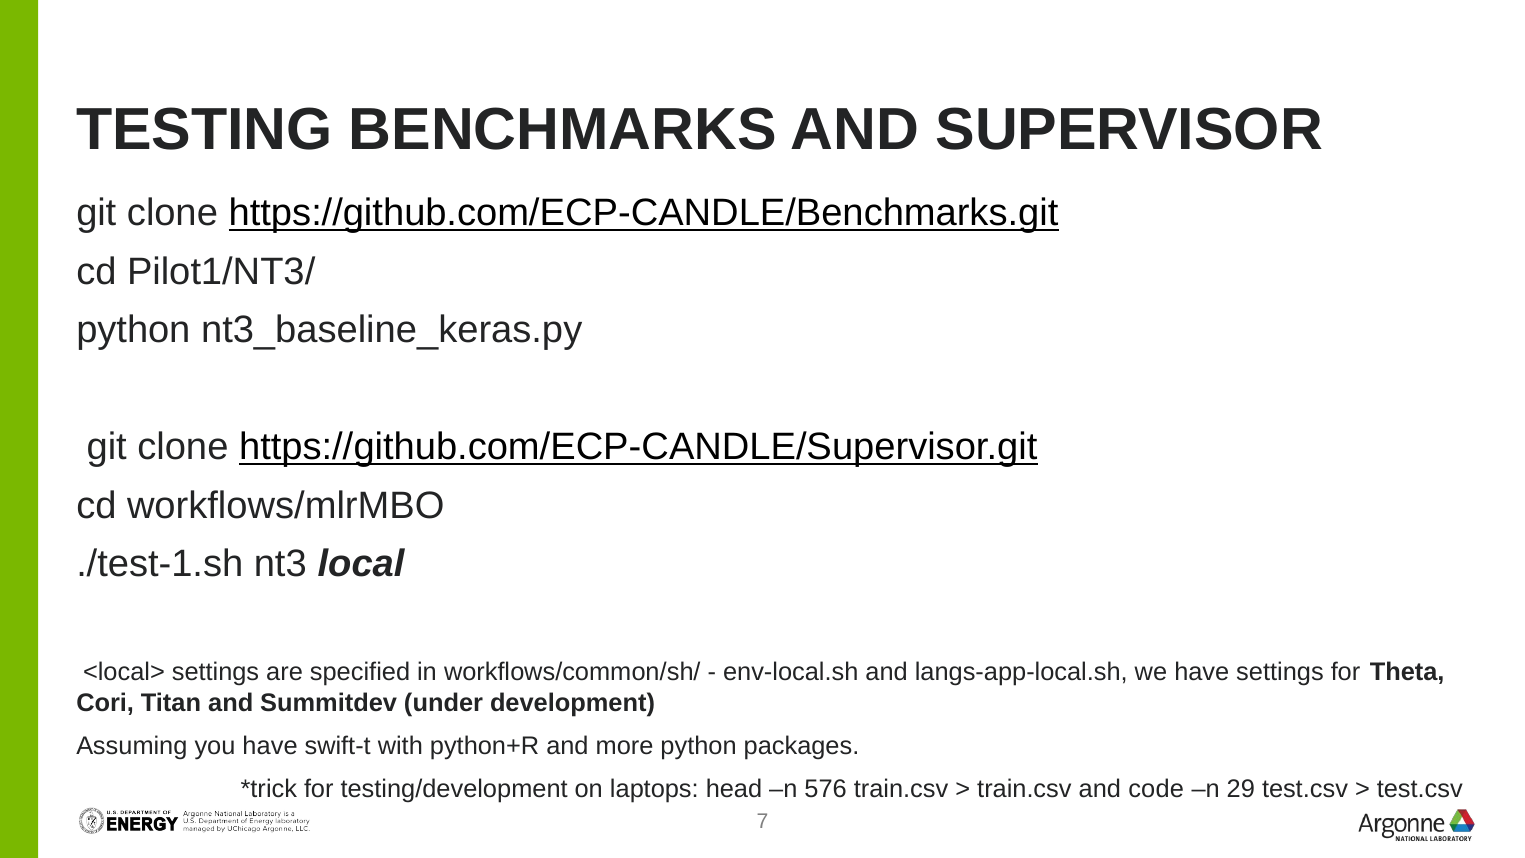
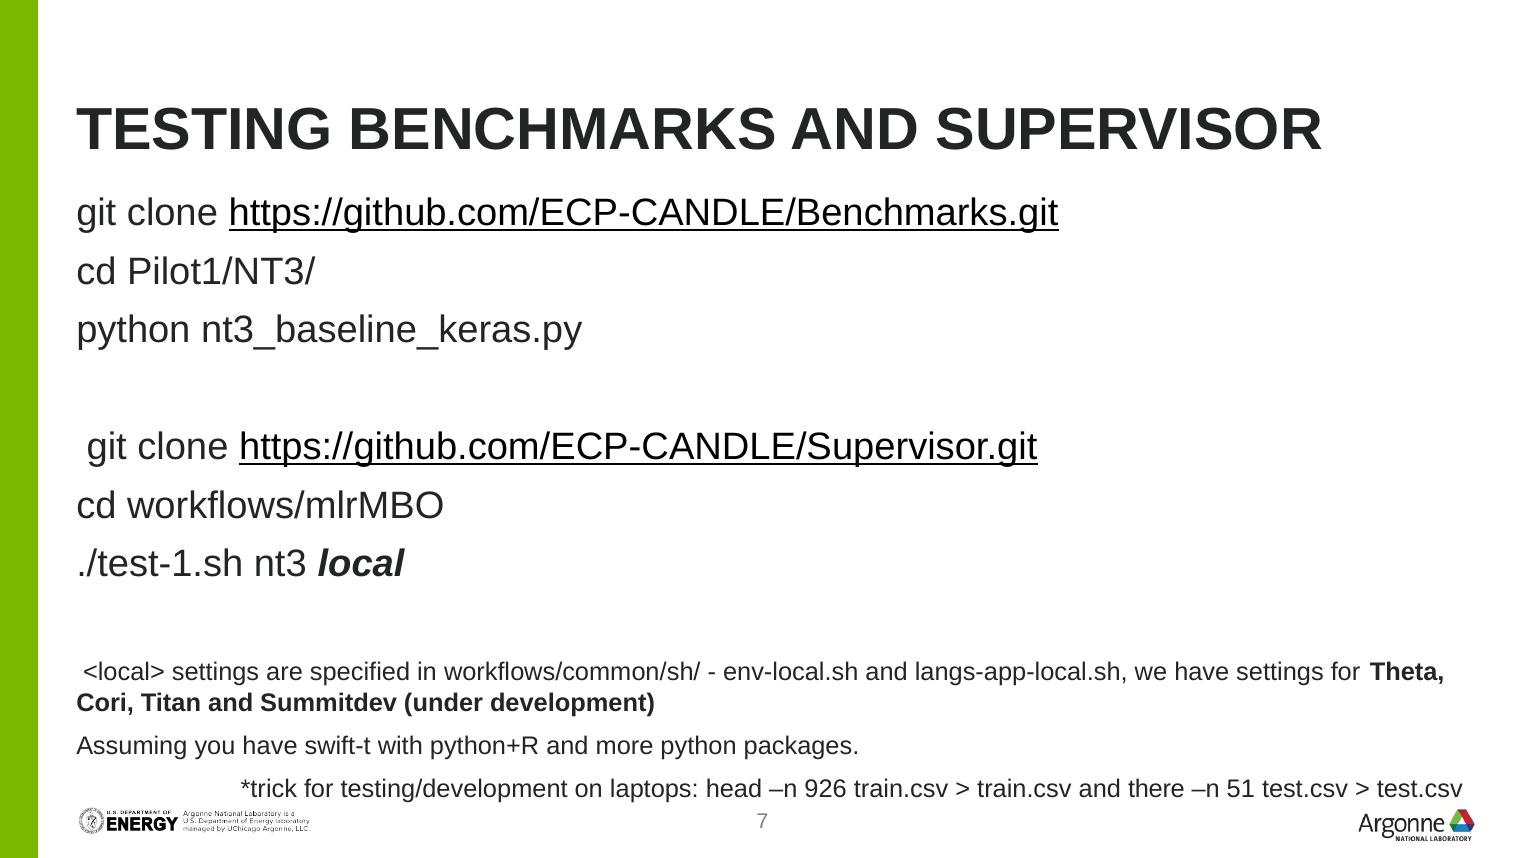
576: 576 -> 926
code: code -> there
29: 29 -> 51
